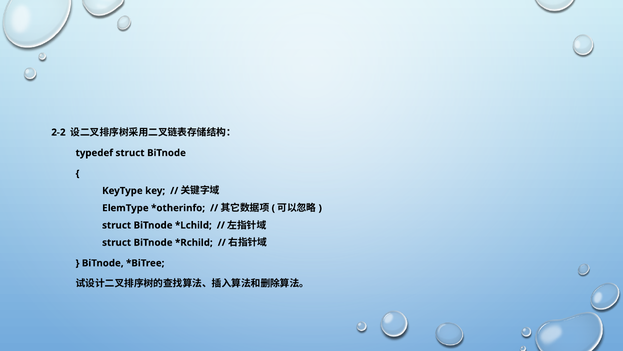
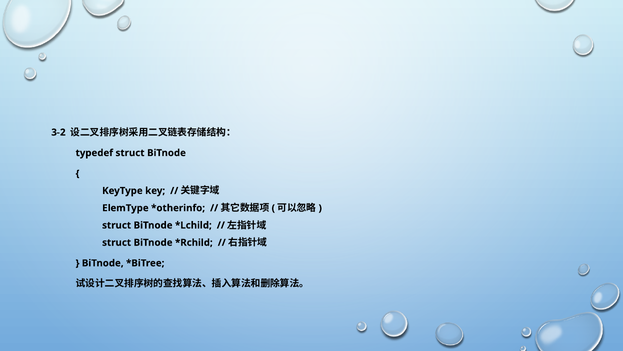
2-2: 2-2 -> 3-2
